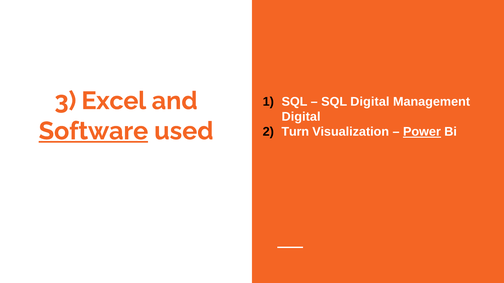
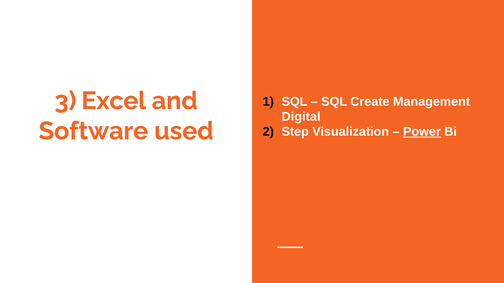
SQL Digital: Digital -> Create
Software underline: present -> none
Turn: Turn -> Step
